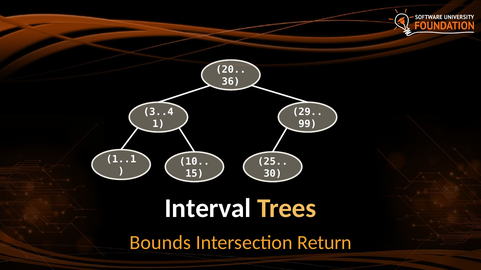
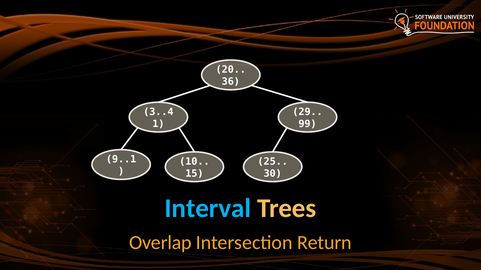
1..1: 1..1 -> 9..1
Interval colour: white -> light blue
Bounds: Bounds -> Overlap
